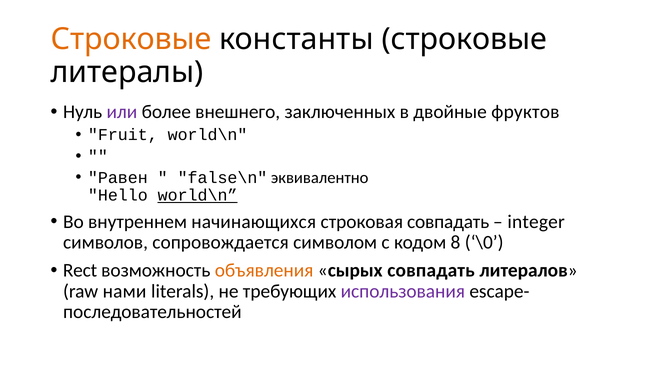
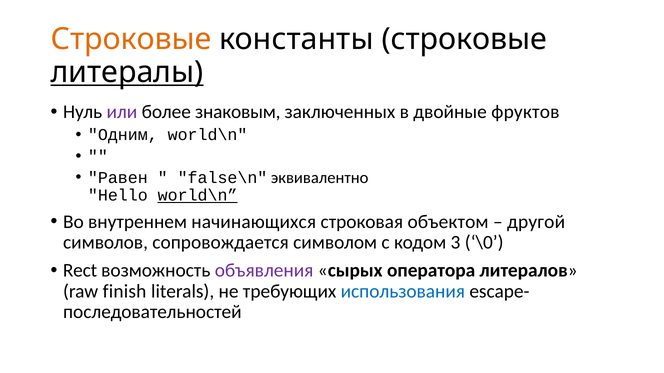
литералы underline: none -> present
внешнего: внешнего -> знаковым
Fruit: Fruit -> Одним
строковая совпадать: совпадать -> объектом
integer: integer -> другой
8: 8 -> 3
объявления colour: orange -> purple
сырых совпадать: совпадать -> оператора
нами: нами -> finish
использования colour: purple -> blue
